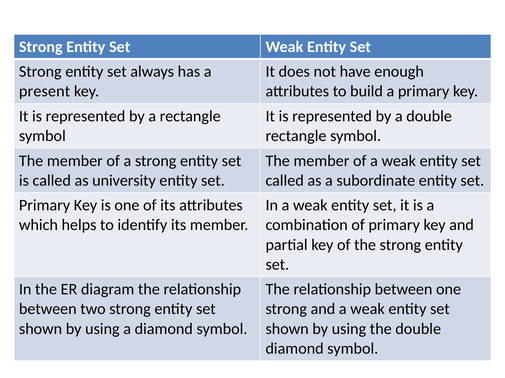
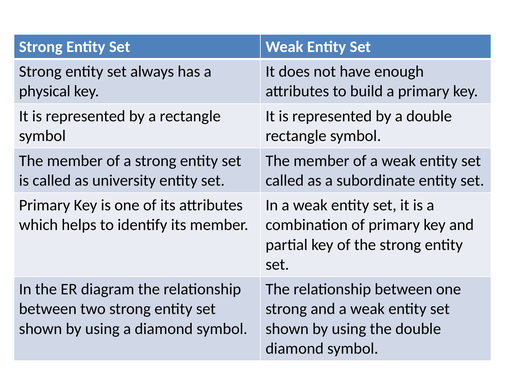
present: present -> physical
